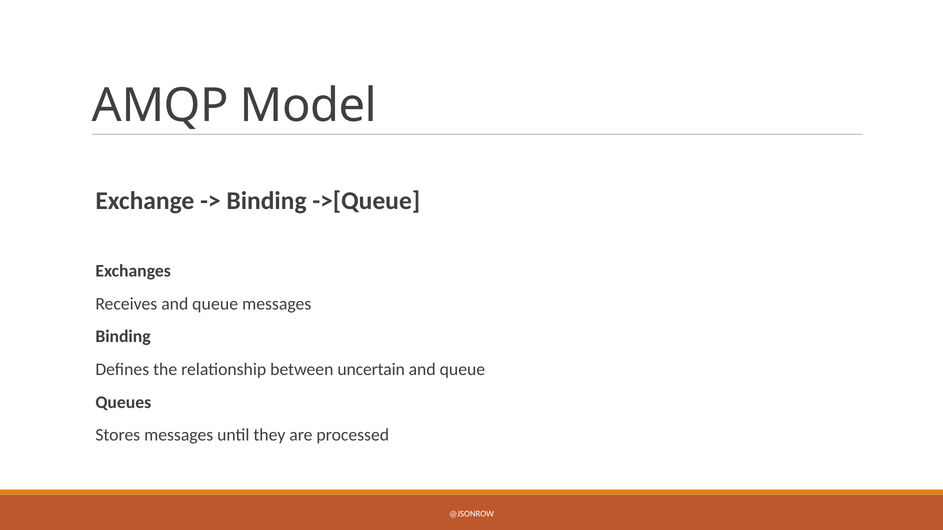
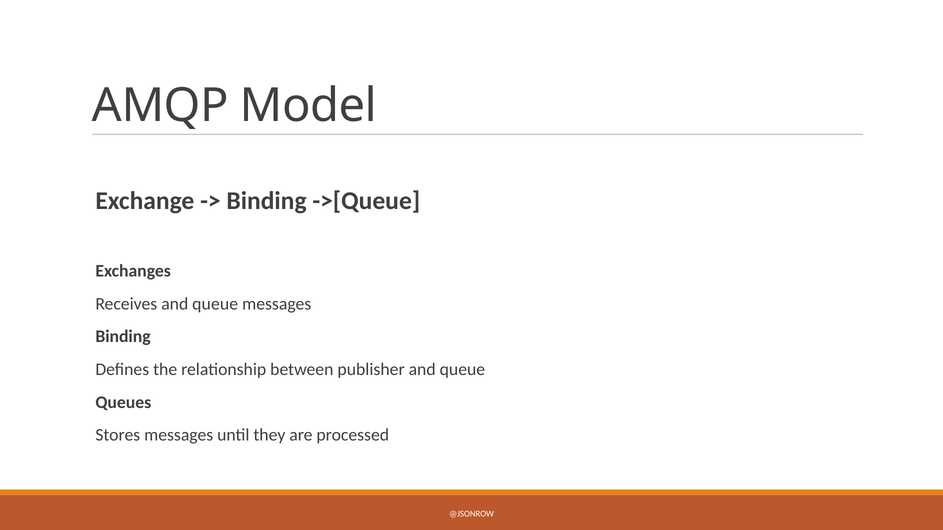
uncertain: uncertain -> publisher
